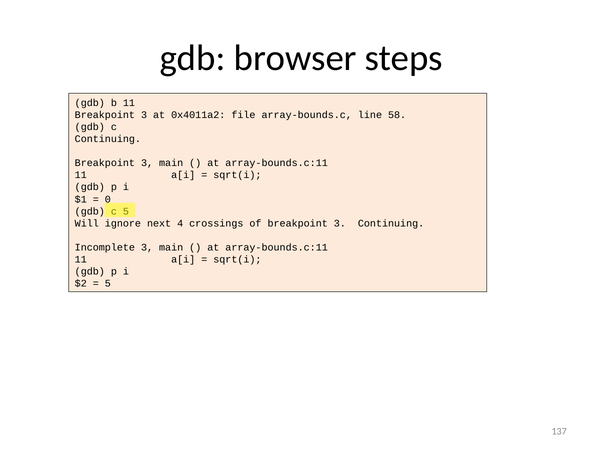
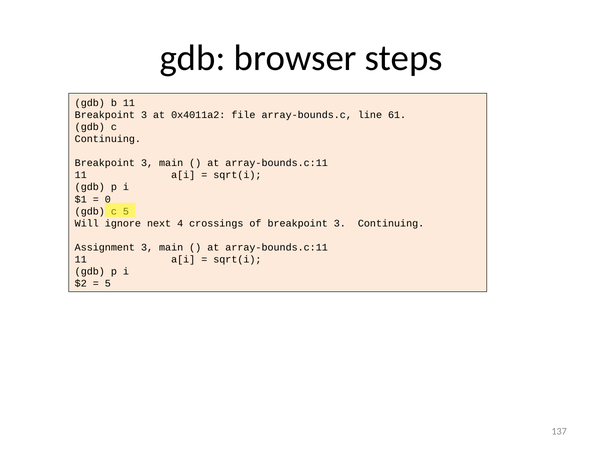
58: 58 -> 61
Incomplete: Incomplete -> Assignment
